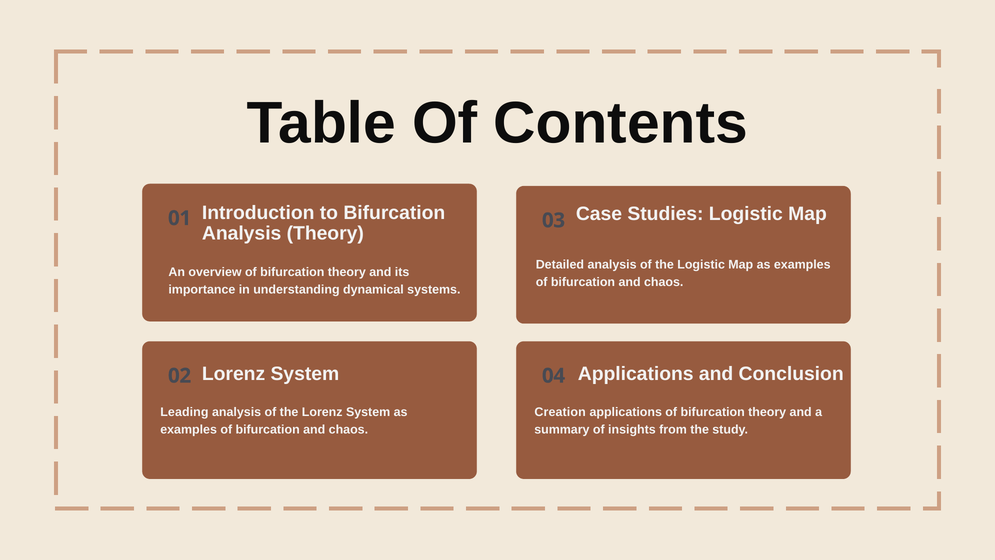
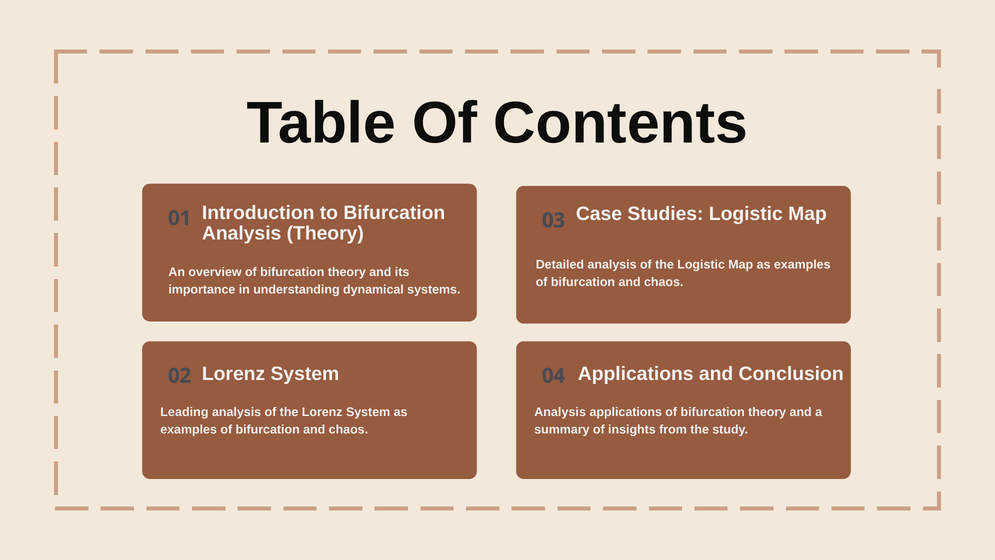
Creation at (560, 412): Creation -> Analysis
